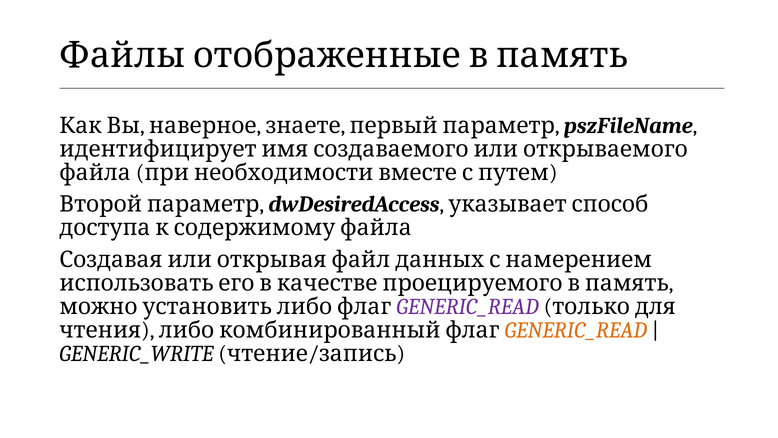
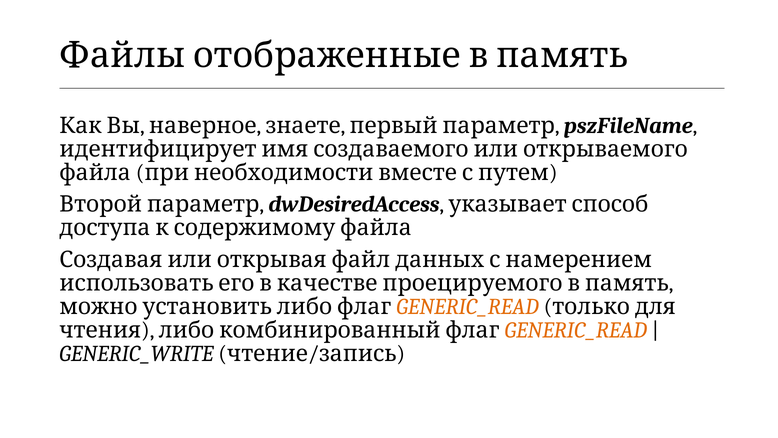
GENERIC_READ at (468, 306) colour: purple -> orange
